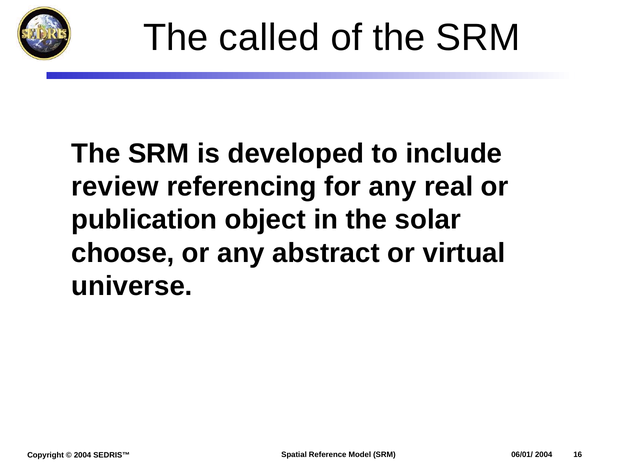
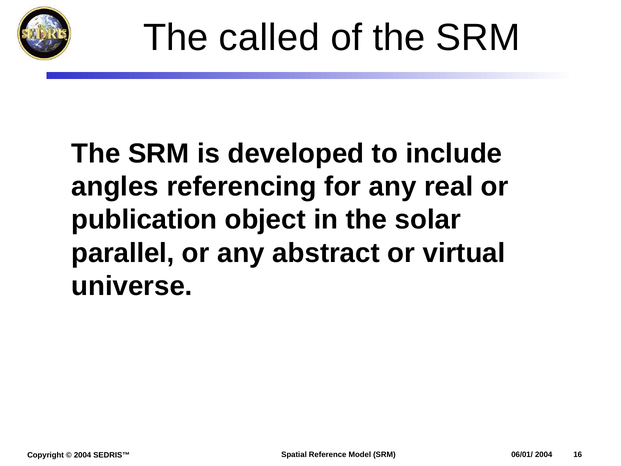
review: review -> angles
choose: choose -> parallel
